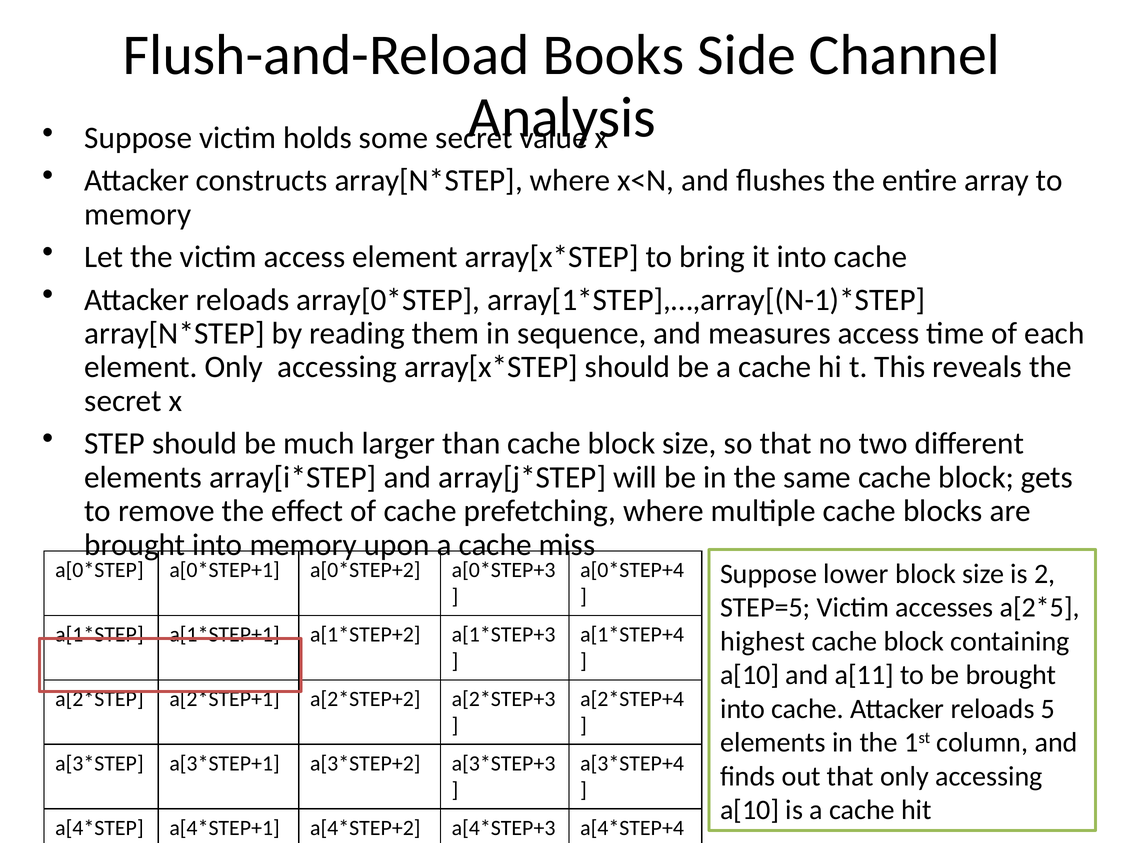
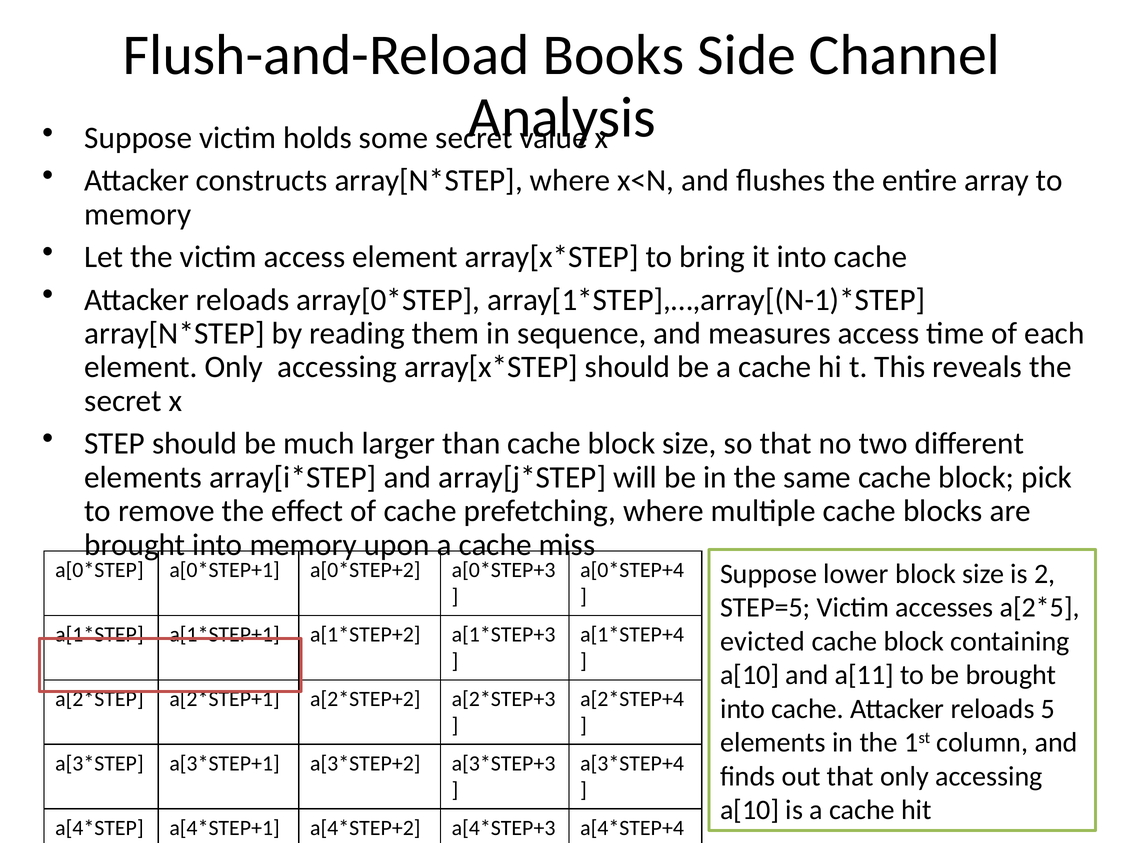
gets: gets -> pick
highest: highest -> evicted
